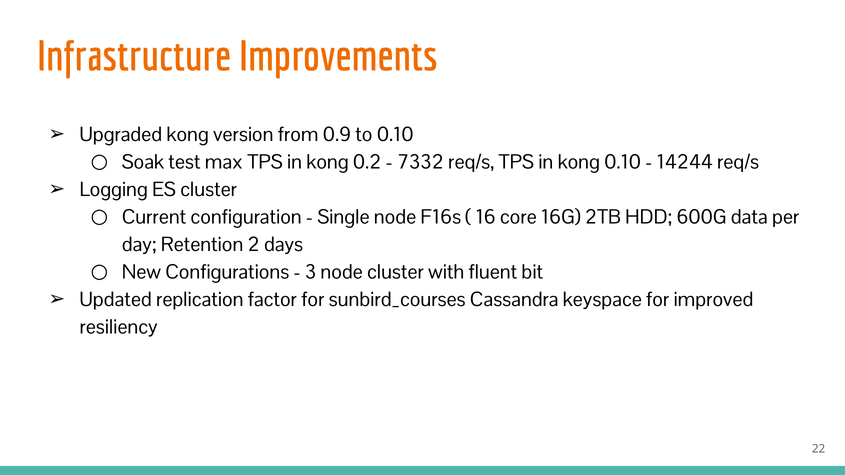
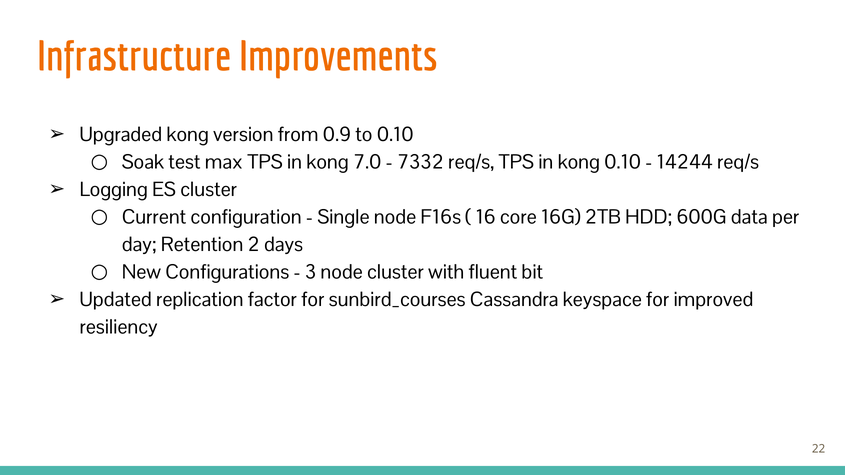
0.2: 0.2 -> 7.0
